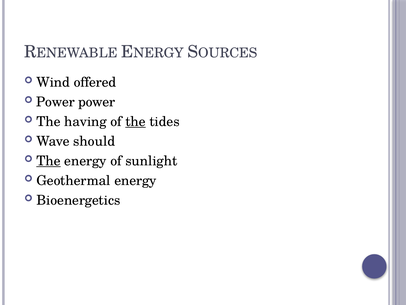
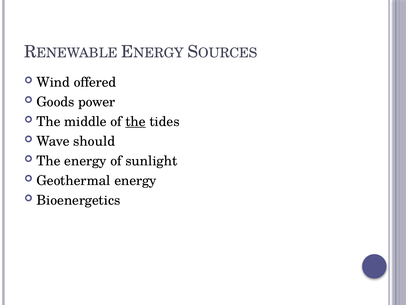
Power at (55, 102): Power -> Goods
having: having -> middle
The at (49, 161) underline: present -> none
